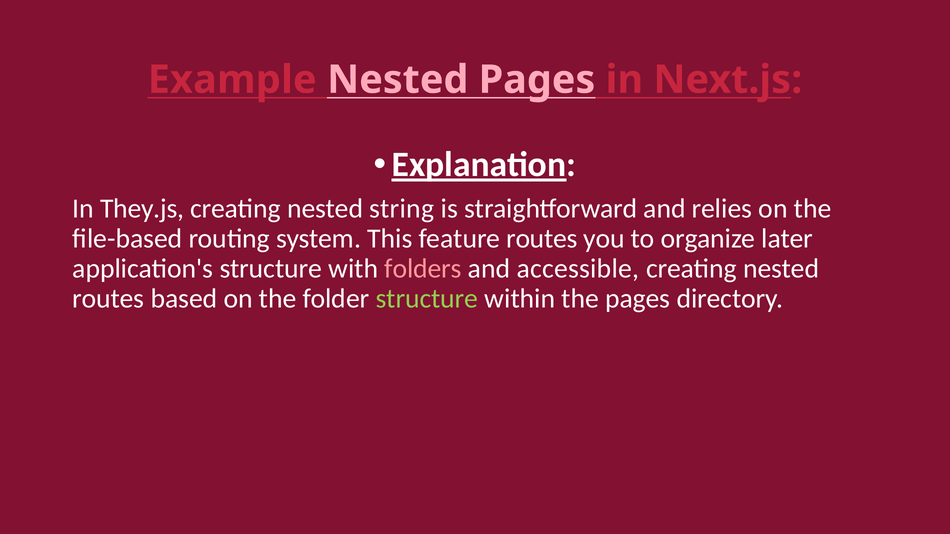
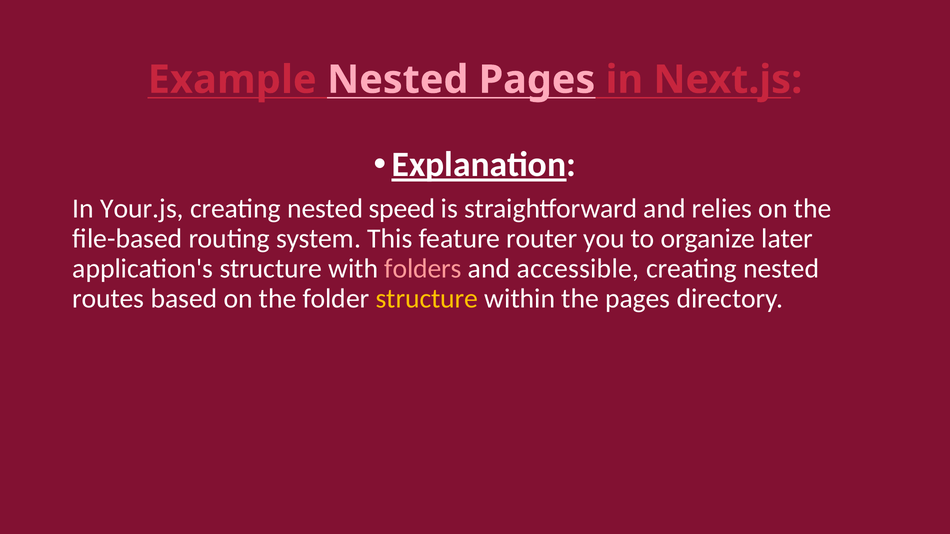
They.js: They.js -> Your.js
string: string -> speed
feature routes: routes -> router
structure at (427, 299) colour: light green -> yellow
